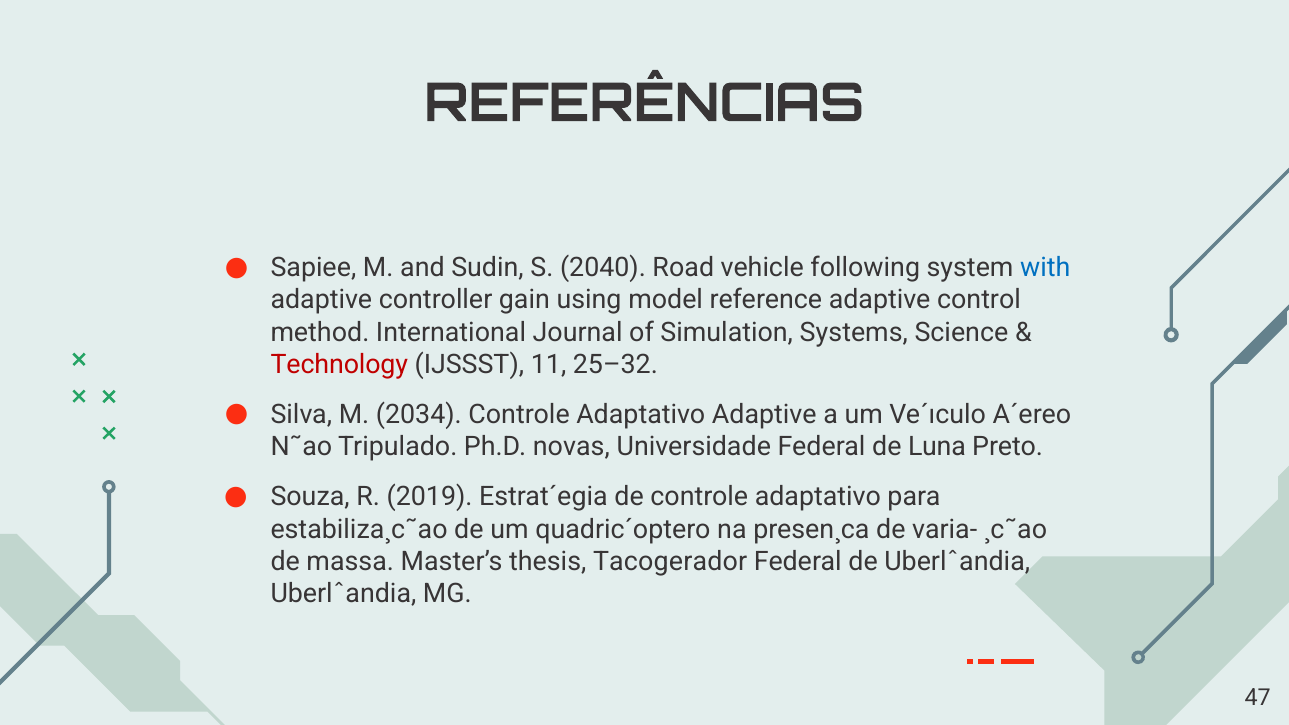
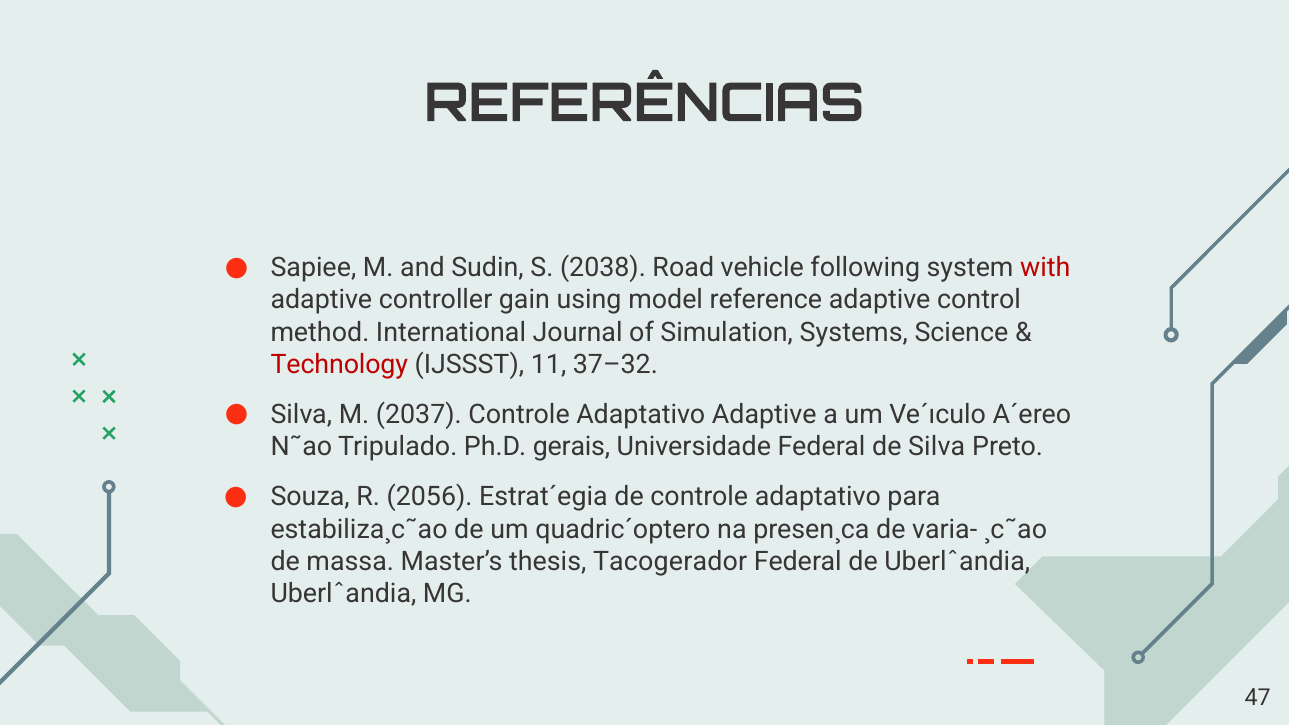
2040: 2040 -> 2038
with colour: blue -> red
25–32: 25–32 -> 37–32
2034: 2034 -> 2037
novas: novas -> gerais
de Luna: Luna -> Silva
2019: 2019 -> 2056
